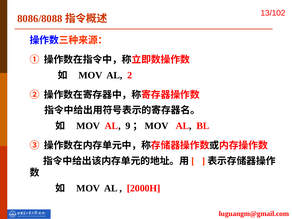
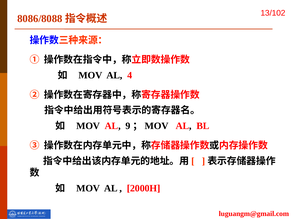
2: 2 -> 4
